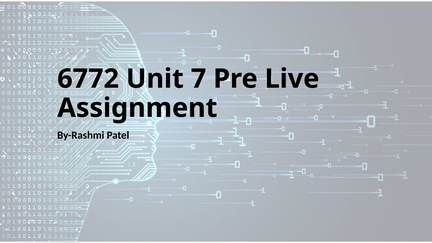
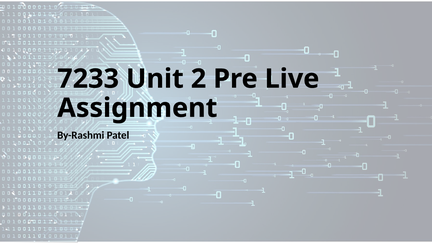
6772: 6772 -> 7233
7: 7 -> 2
